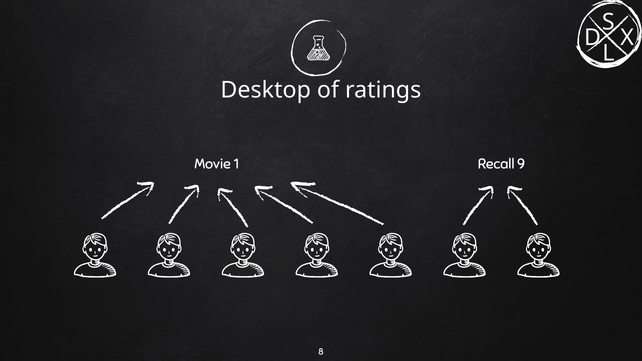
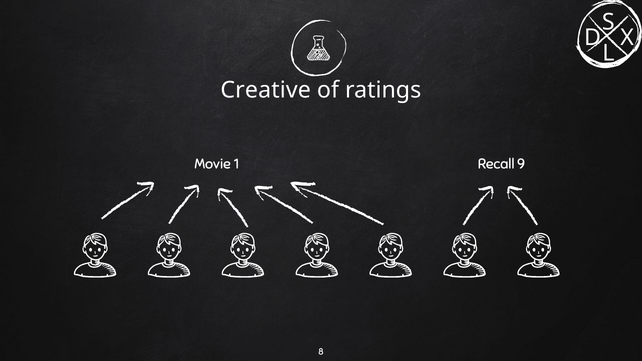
Desktop: Desktop -> Creative
